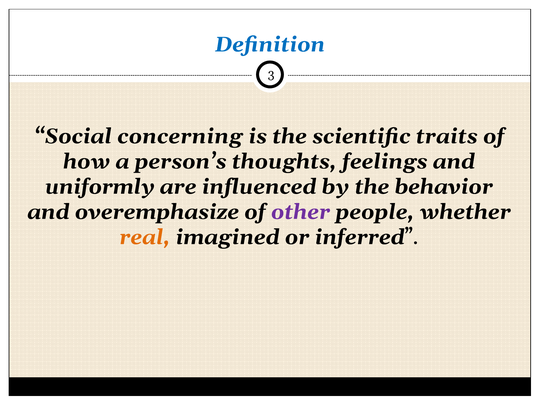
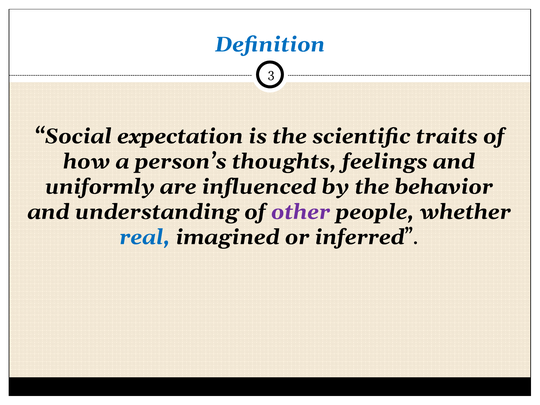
concerning: concerning -> expectation
overemphasize: overemphasize -> understanding
real colour: orange -> blue
